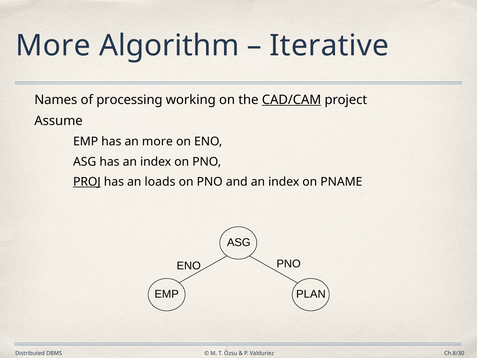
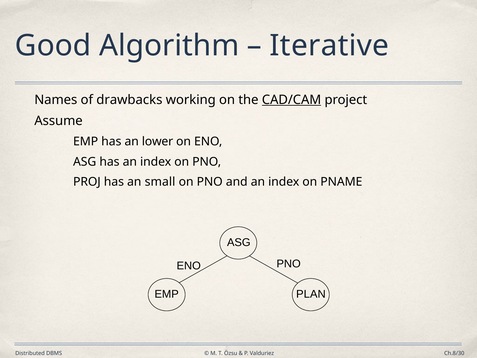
More at (53, 46): More -> Good
processing: processing -> drawbacks
an more: more -> lower
PROJ underline: present -> none
loads: loads -> small
